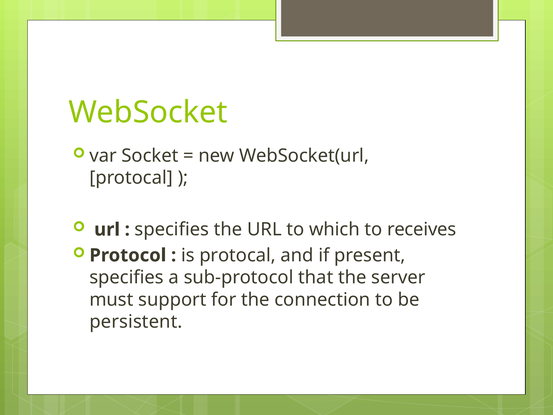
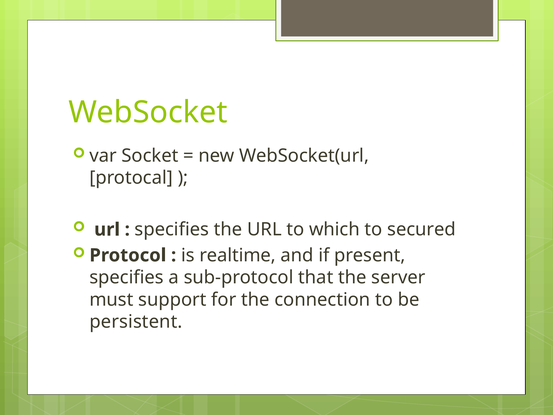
receives: receives -> secured
is protocal: protocal -> realtime
